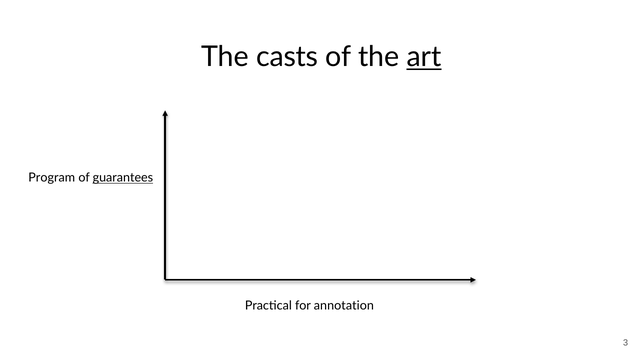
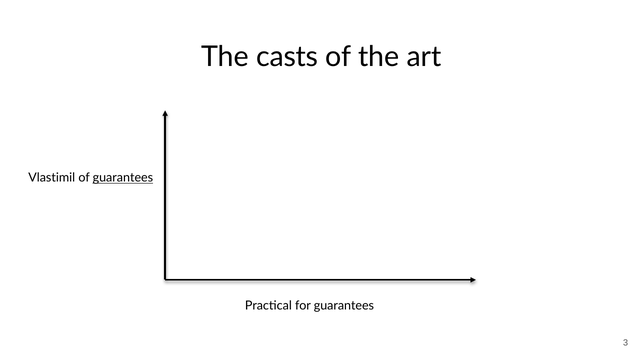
art underline: present -> none
Program: Program -> Vlastimil
for annotation: annotation -> guarantees
